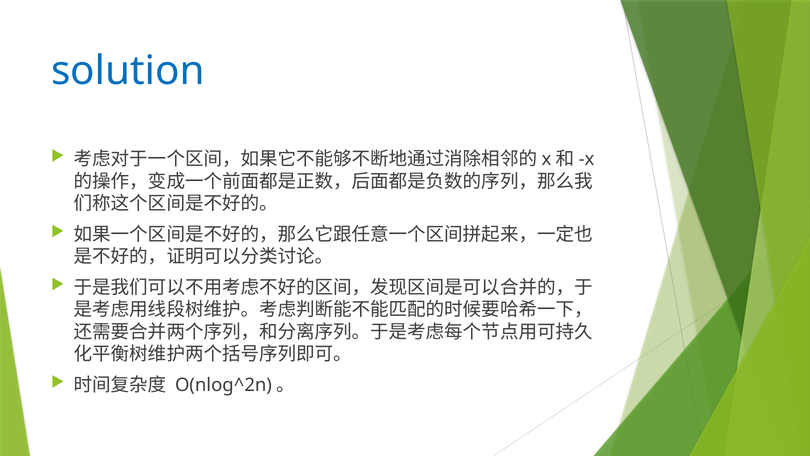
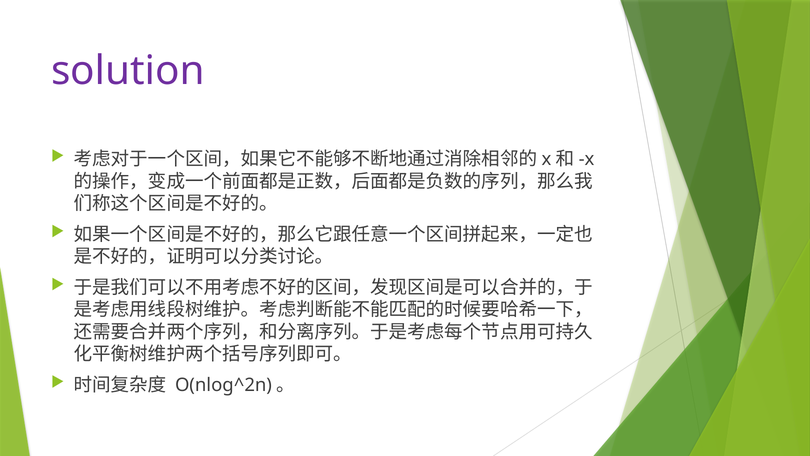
solution colour: blue -> purple
